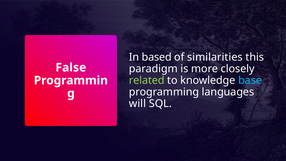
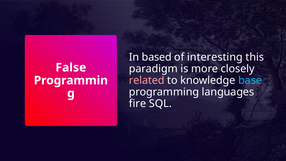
similarities: similarities -> interesting
related colour: light green -> pink
will: will -> fire
